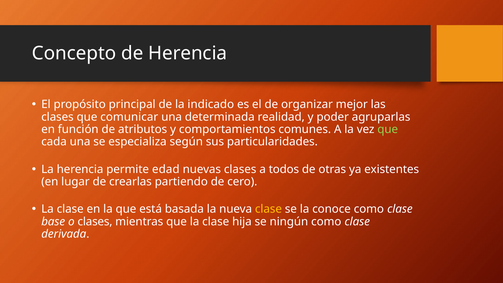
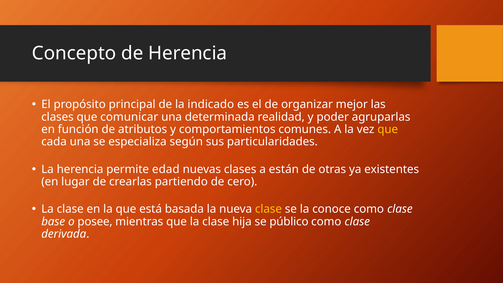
que at (388, 129) colour: light green -> yellow
todos: todos -> están
o clases: clases -> posee
ningún: ningún -> público
